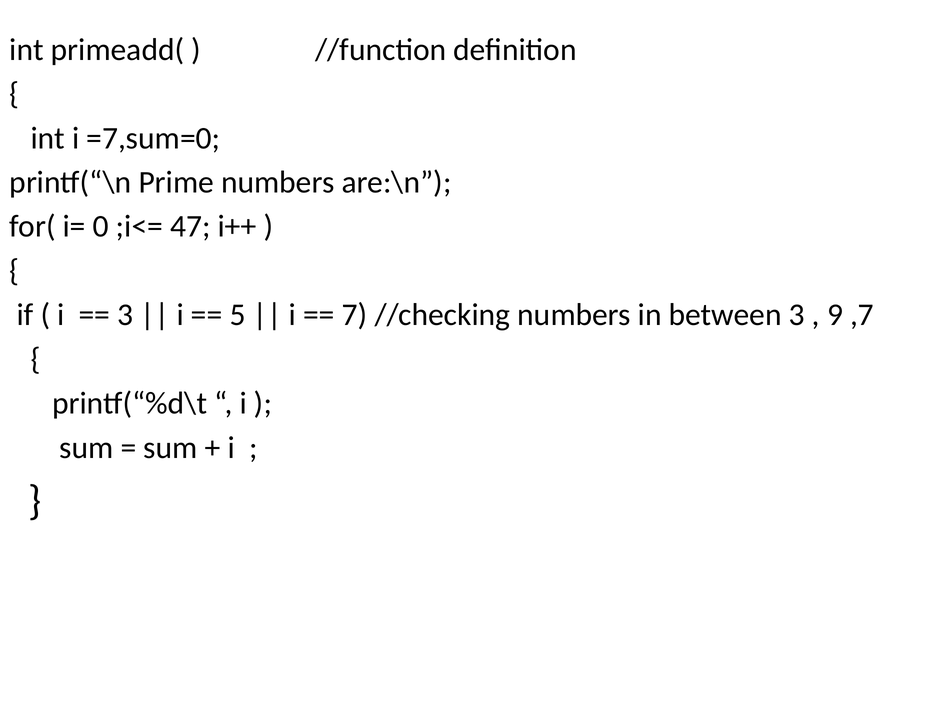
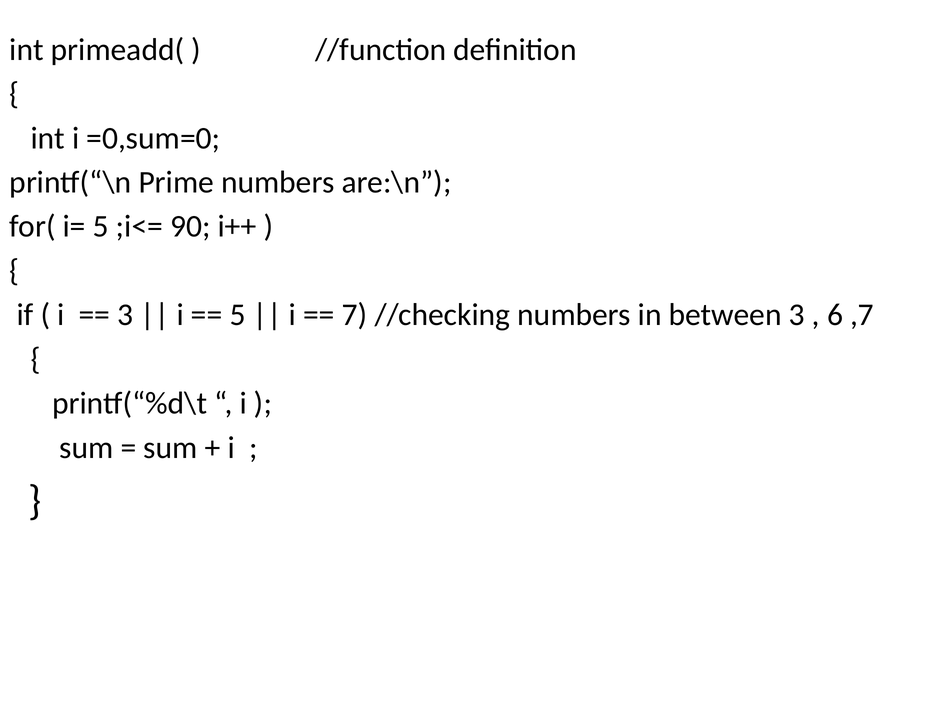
=7,sum=0: =7,sum=0 -> =0,sum=0
i= 0: 0 -> 5
47: 47 -> 90
9: 9 -> 6
